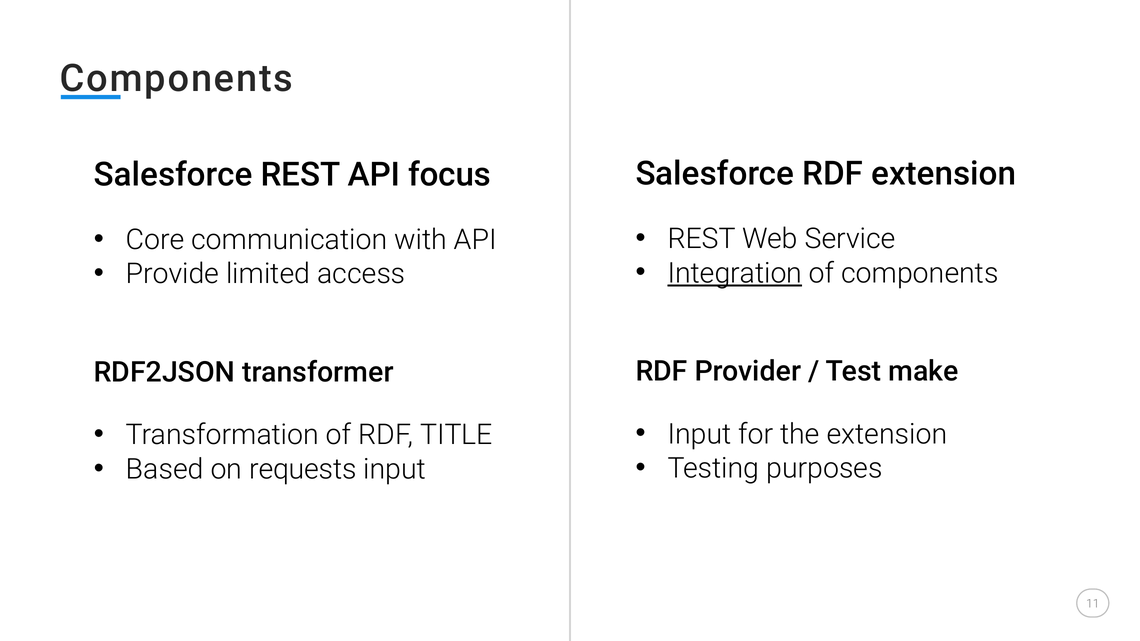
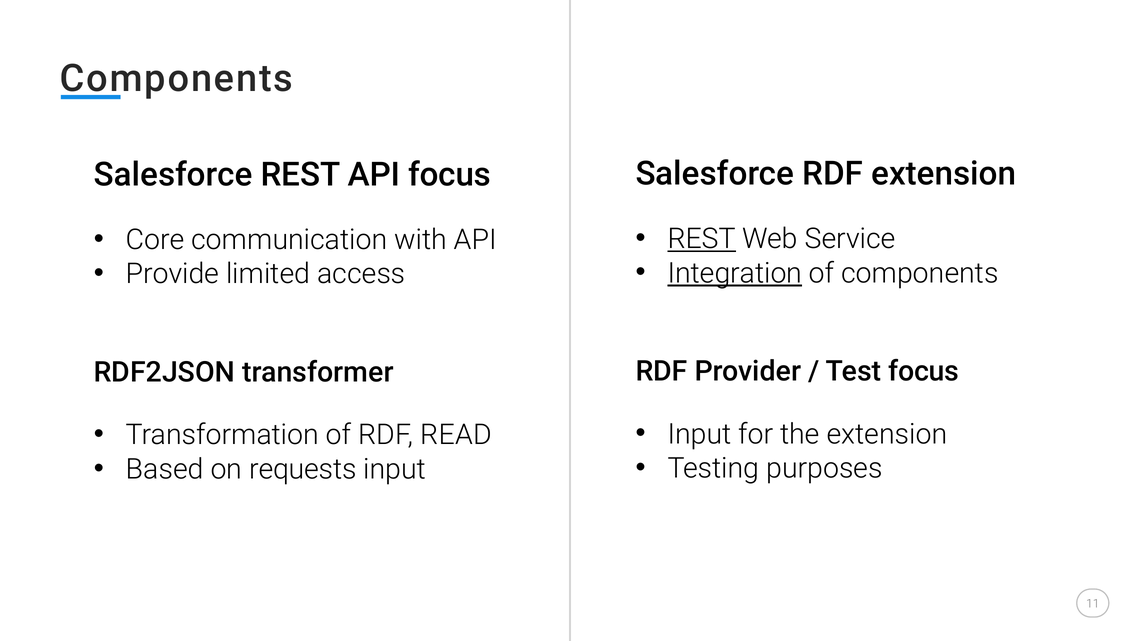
REST at (702, 239) underline: none -> present
Test make: make -> focus
TITLE: TITLE -> READ
